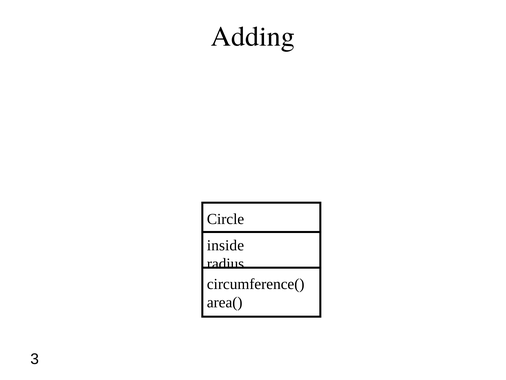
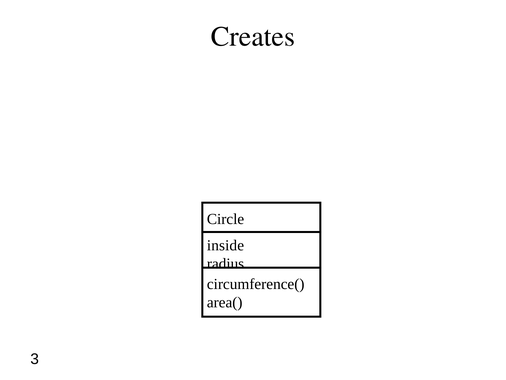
Adding: Adding -> Creates
